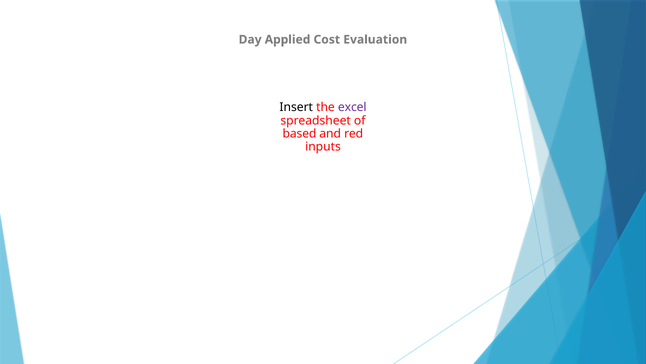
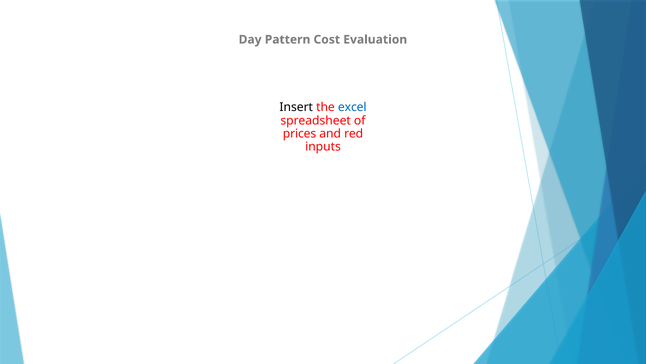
Applied: Applied -> Pattern
excel colour: purple -> blue
based: based -> prices
